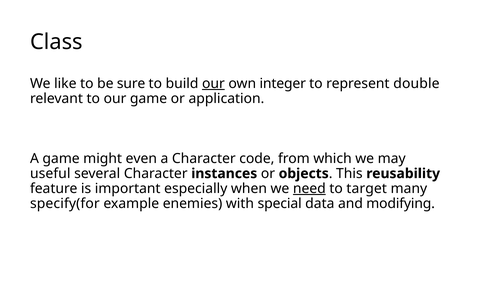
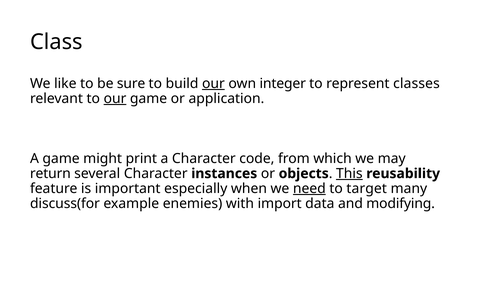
double: double -> classes
our at (115, 99) underline: none -> present
even: even -> print
useful: useful -> return
This underline: none -> present
specify(for: specify(for -> discuss(for
special: special -> import
